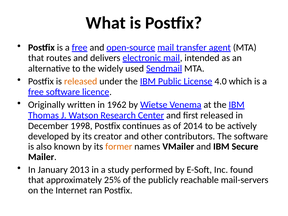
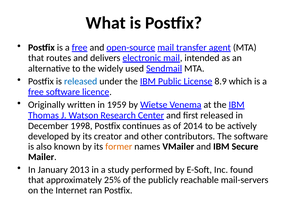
released at (81, 81) colour: orange -> blue
4.0: 4.0 -> 8.9
1962: 1962 -> 1959
